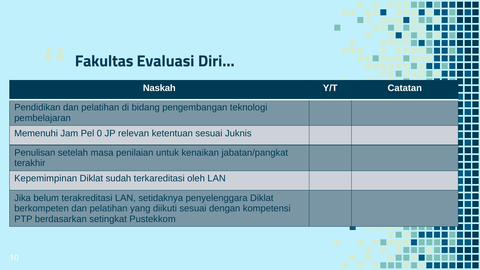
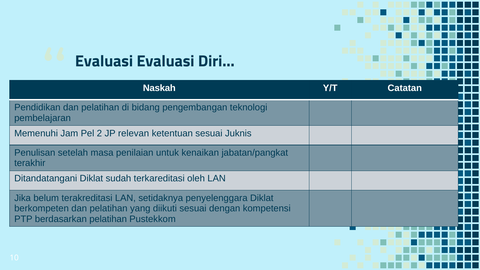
Fakultas at (104, 61): Fakultas -> Evaluasi
0: 0 -> 2
Kepemimpinan: Kepemimpinan -> Ditandatangani
berdasarkan setingkat: setingkat -> pelatihan
